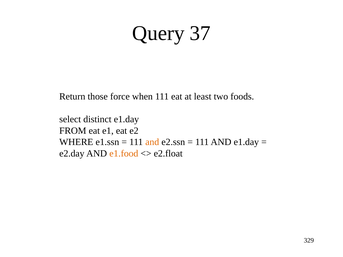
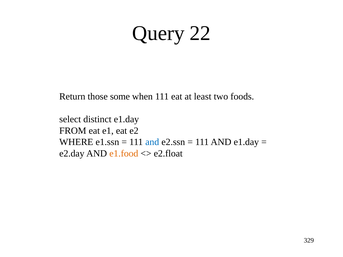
37: 37 -> 22
force: force -> some
and at (152, 142) colour: orange -> blue
